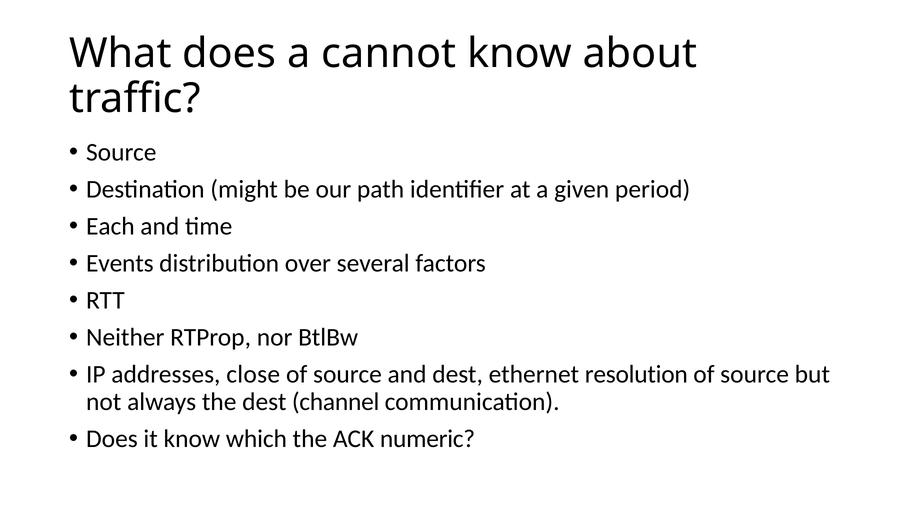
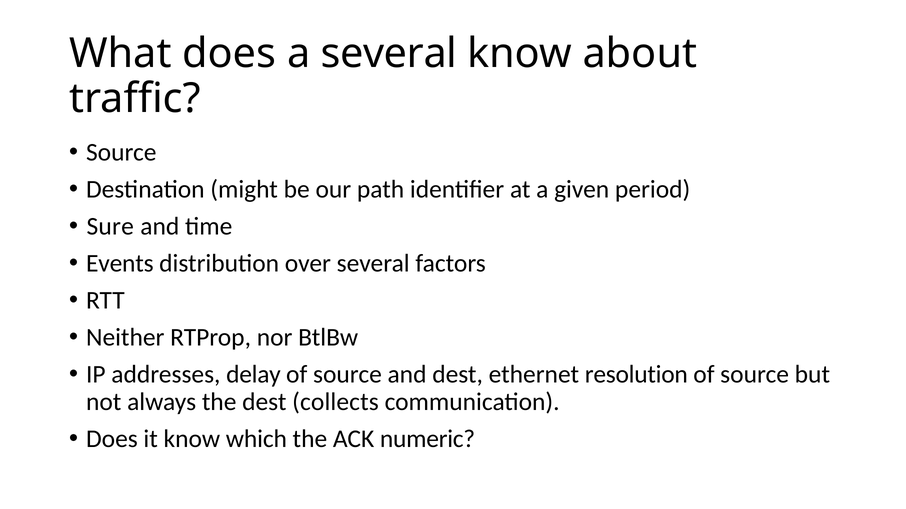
a cannot: cannot -> several
Each: Each -> Sure
close: close -> delay
channel: channel -> collects
